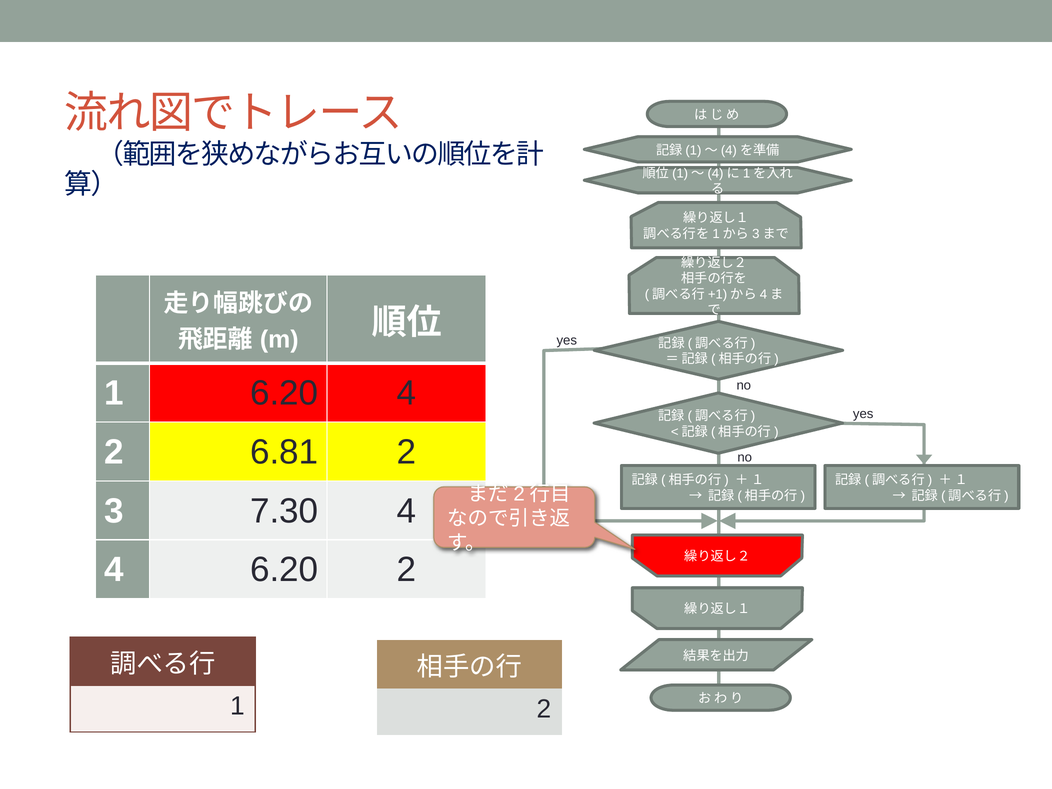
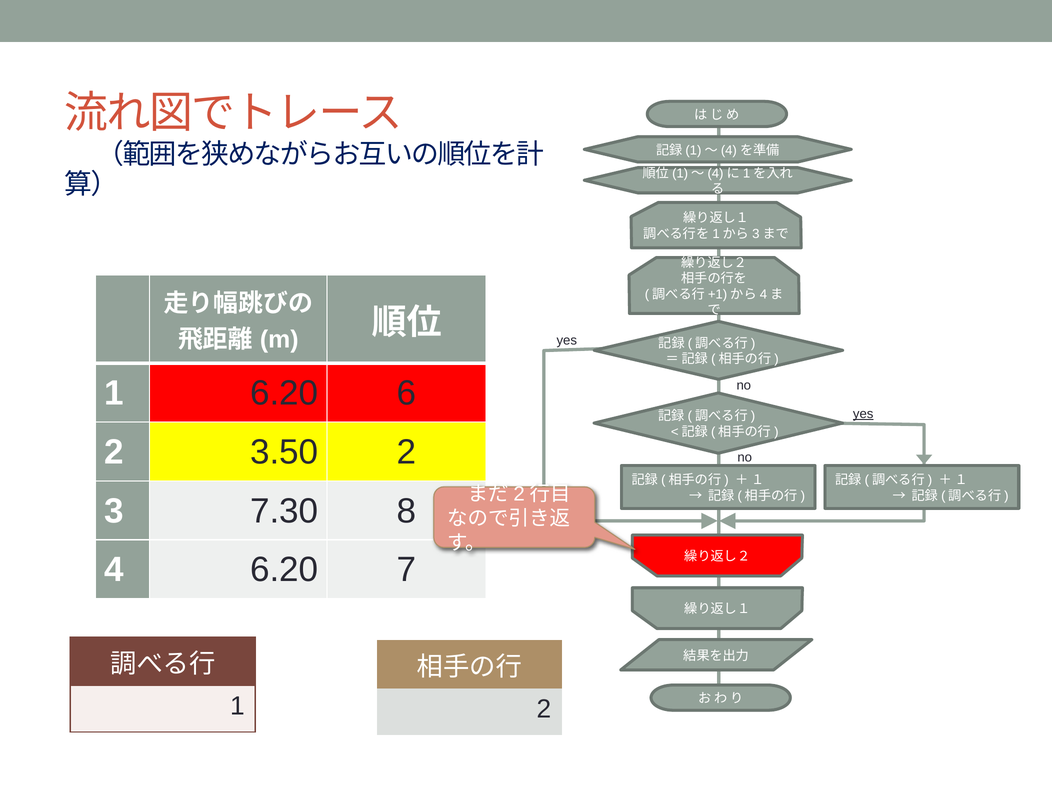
6.20 4: 4 -> 6
yes at (863, 414) underline: none -> present
6.81: 6.81 -> 3.50
7.30 4: 4 -> 8
6.20 2: 2 -> 7
